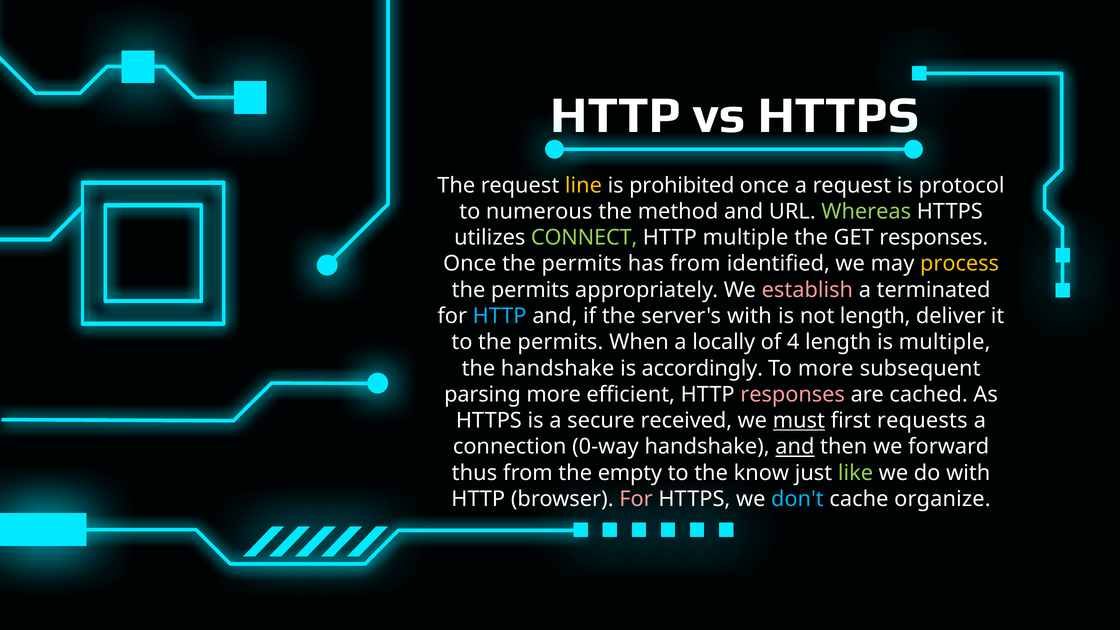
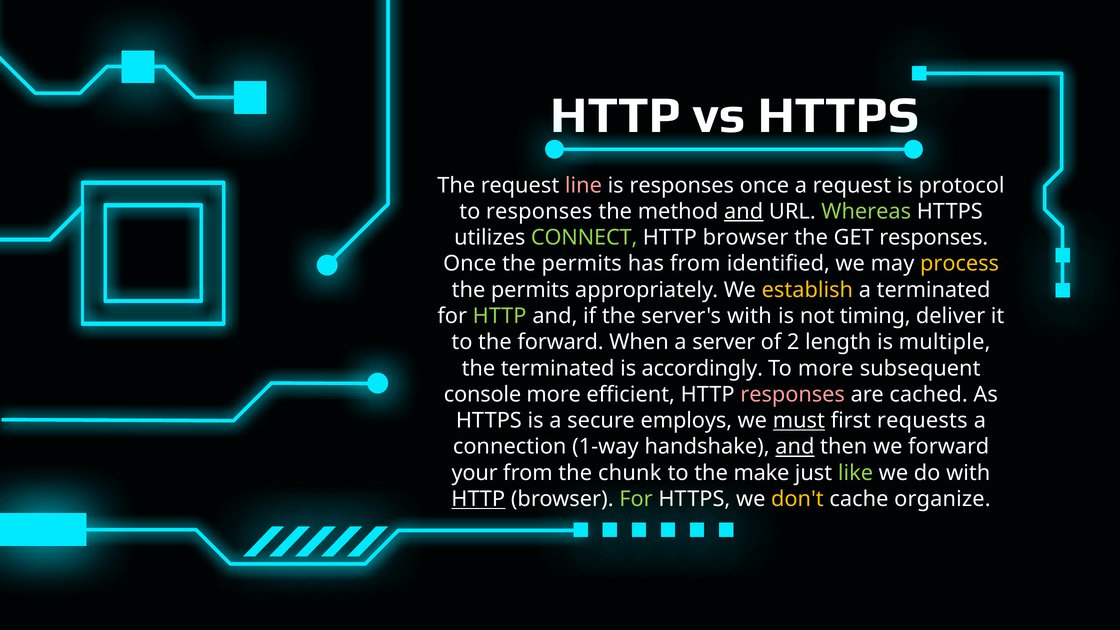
line colour: yellow -> pink
is prohibited: prohibited -> responses
to numerous: numerous -> responses
and at (744, 211) underline: none -> present
multiple at (746, 238): multiple -> browser
establish colour: pink -> yellow
HTTP at (500, 316) colour: light blue -> light green
not length: length -> timing
to the permits: permits -> forward
locally: locally -> server
4: 4 -> 2
the handshake: handshake -> terminated
parsing: parsing -> console
received: received -> employs
0-way: 0-way -> 1-way
thus: thus -> your
empty: empty -> chunk
know: know -> make
HTTP at (478, 499) underline: none -> present
For at (636, 499) colour: pink -> light green
don't colour: light blue -> yellow
